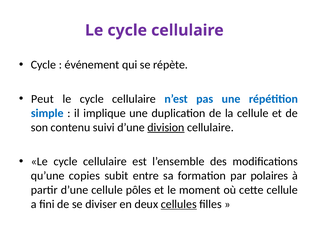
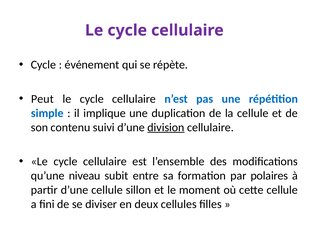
copies: copies -> niveau
pôles: pôles -> sillon
cellules underline: present -> none
